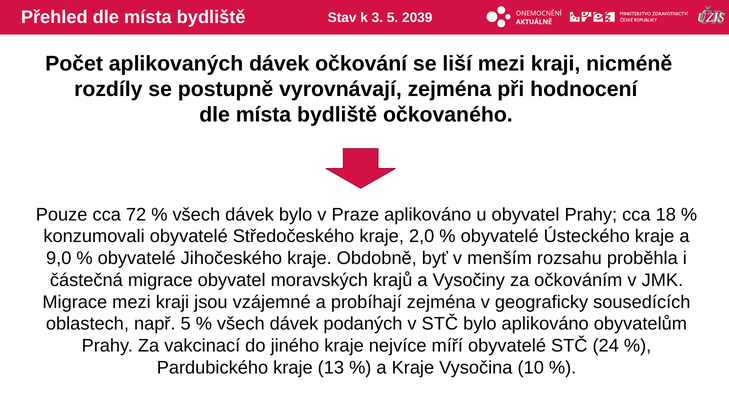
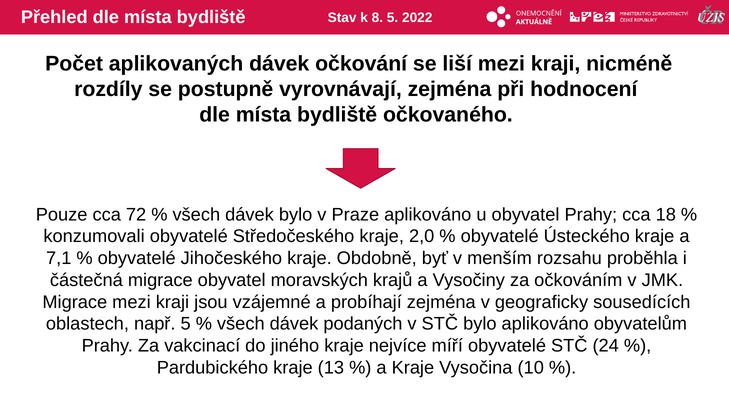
3: 3 -> 8
2039: 2039 -> 2022
9,0: 9,0 -> 7,1
